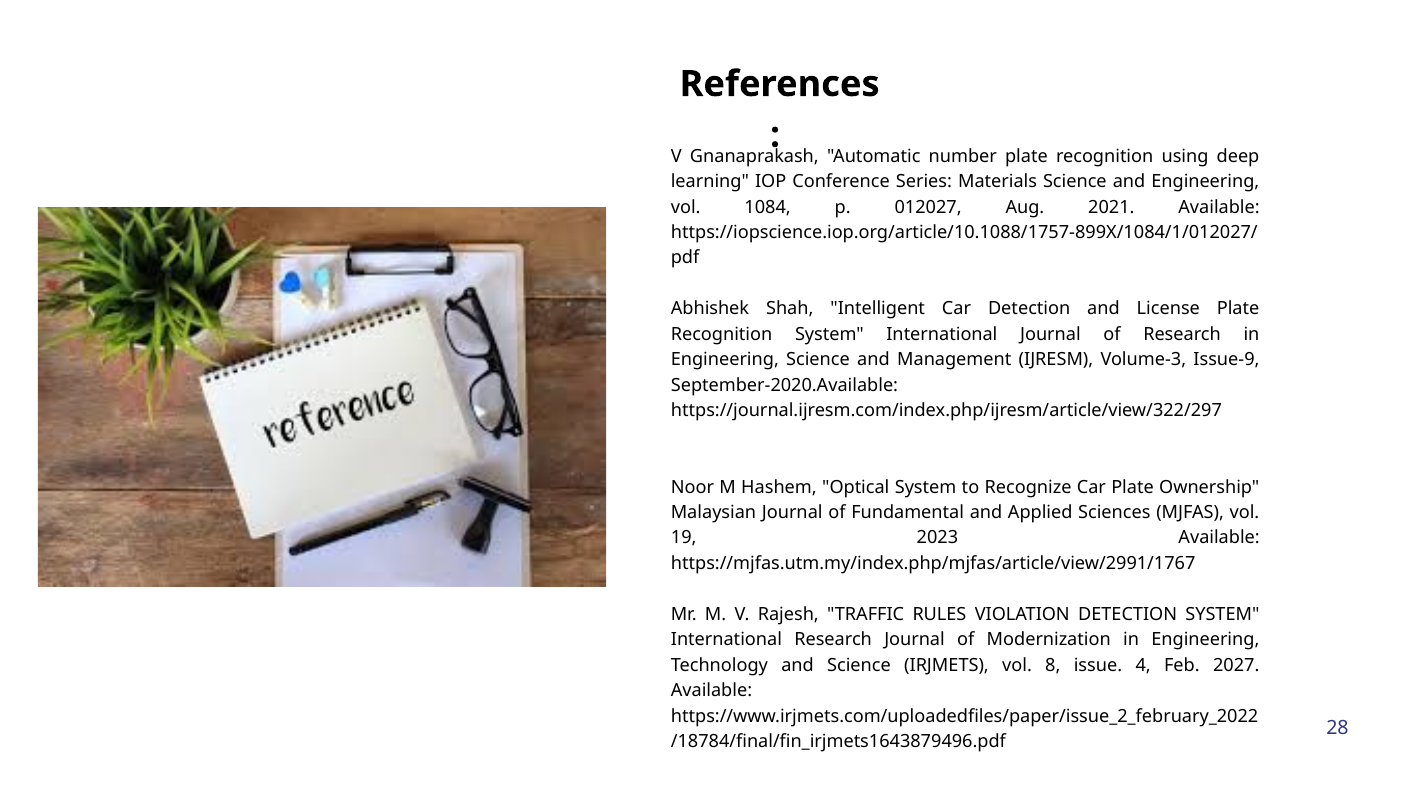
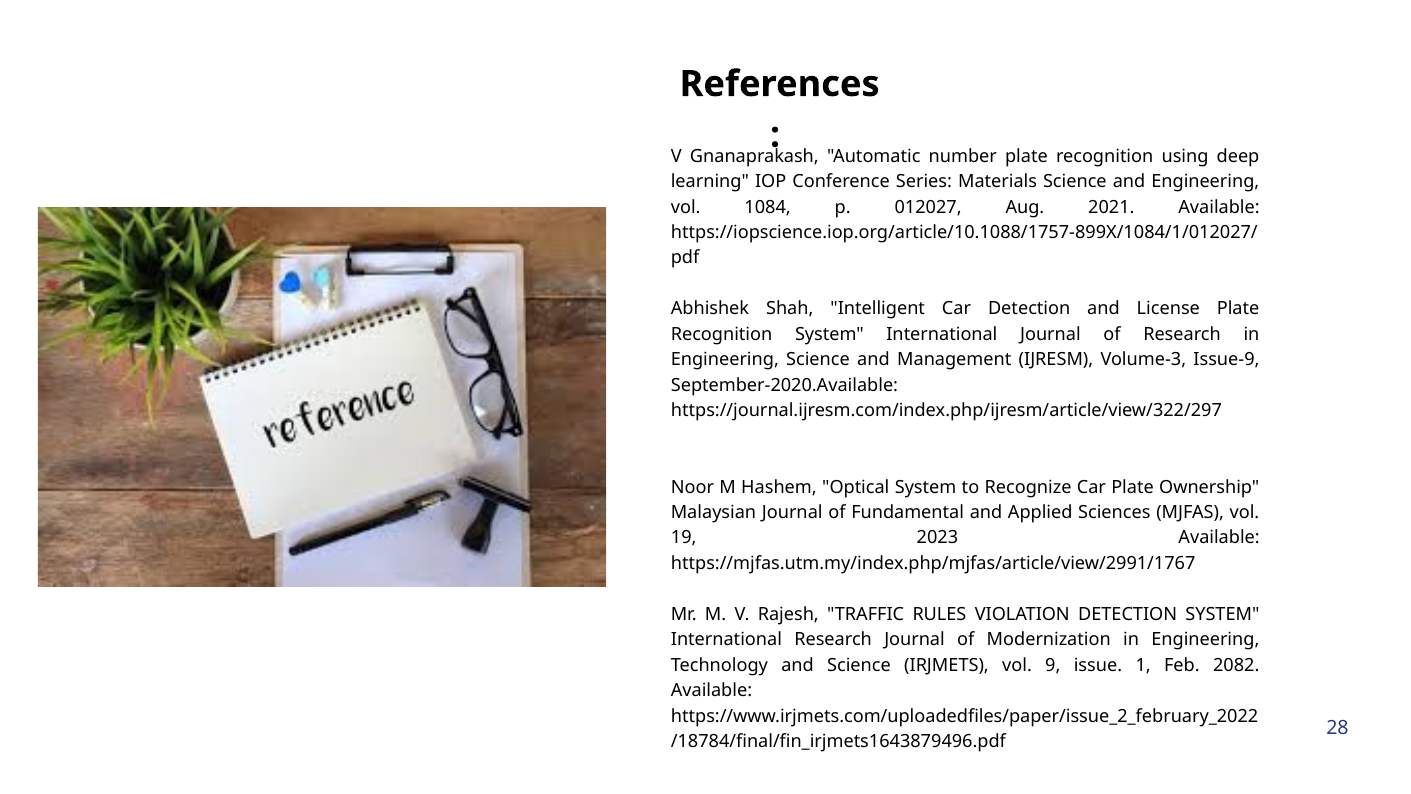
8: 8 -> 9
4: 4 -> 1
2027: 2027 -> 2082
